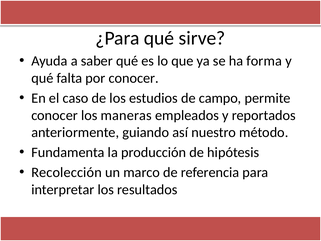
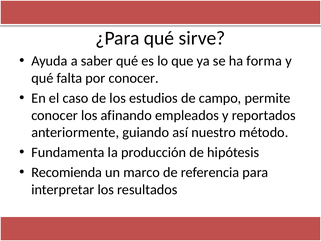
maneras: maneras -> afinando
Recolección: Recolección -> Recomienda
